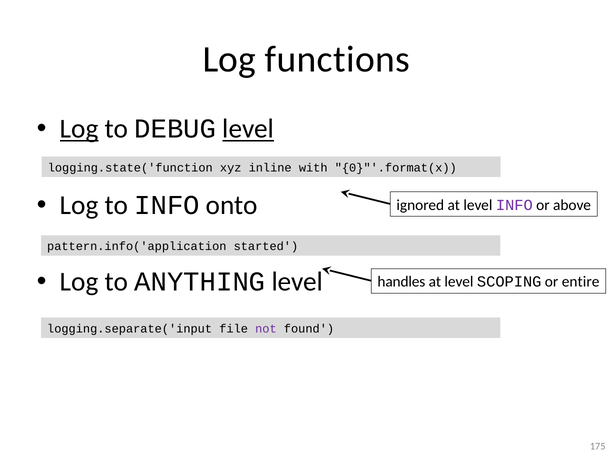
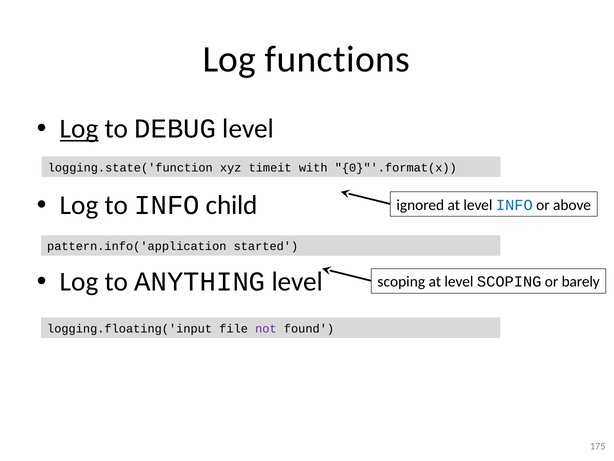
level at (248, 129) underline: present -> none
inline: inline -> timeit
onto: onto -> child
INFO at (514, 205) colour: purple -> blue
handles at (401, 282): handles -> scoping
entire: entire -> barely
logging.separate('input: logging.separate('input -> logging.floating('input
